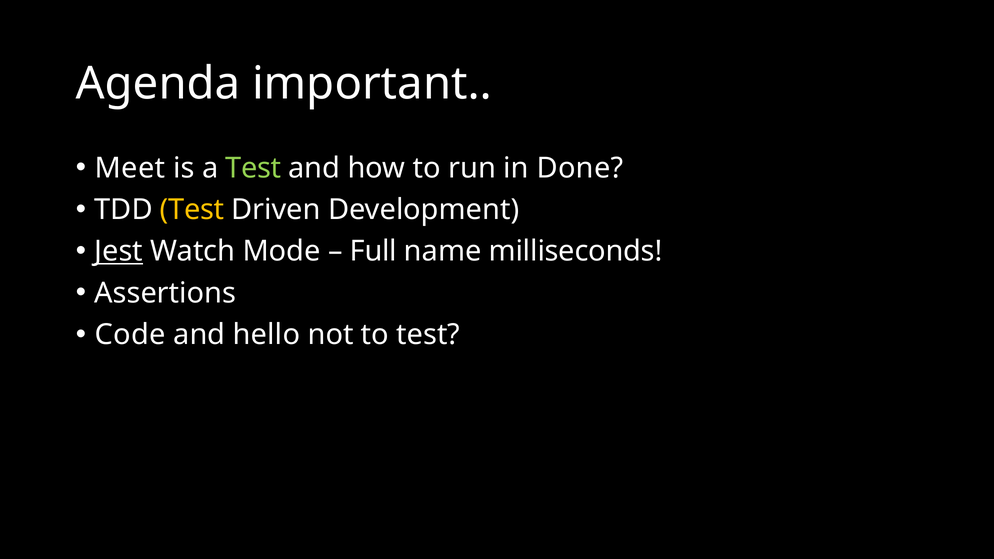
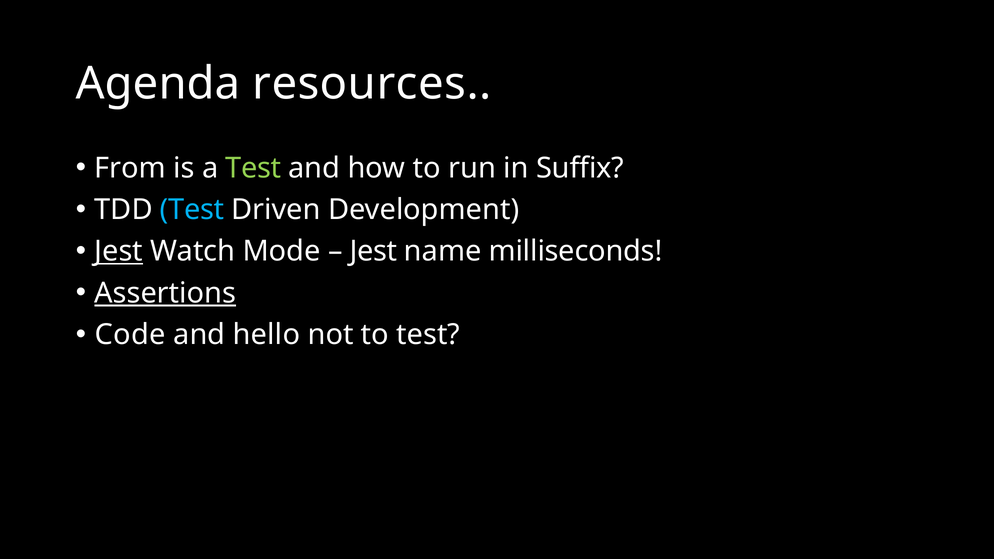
important: important -> resources
Meet: Meet -> From
Done: Done -> Suffix
Test at (192, 210) colour: yellow -> light blue
Full at (373, 251): Full -> Jest
Assertions underline: none -> present
